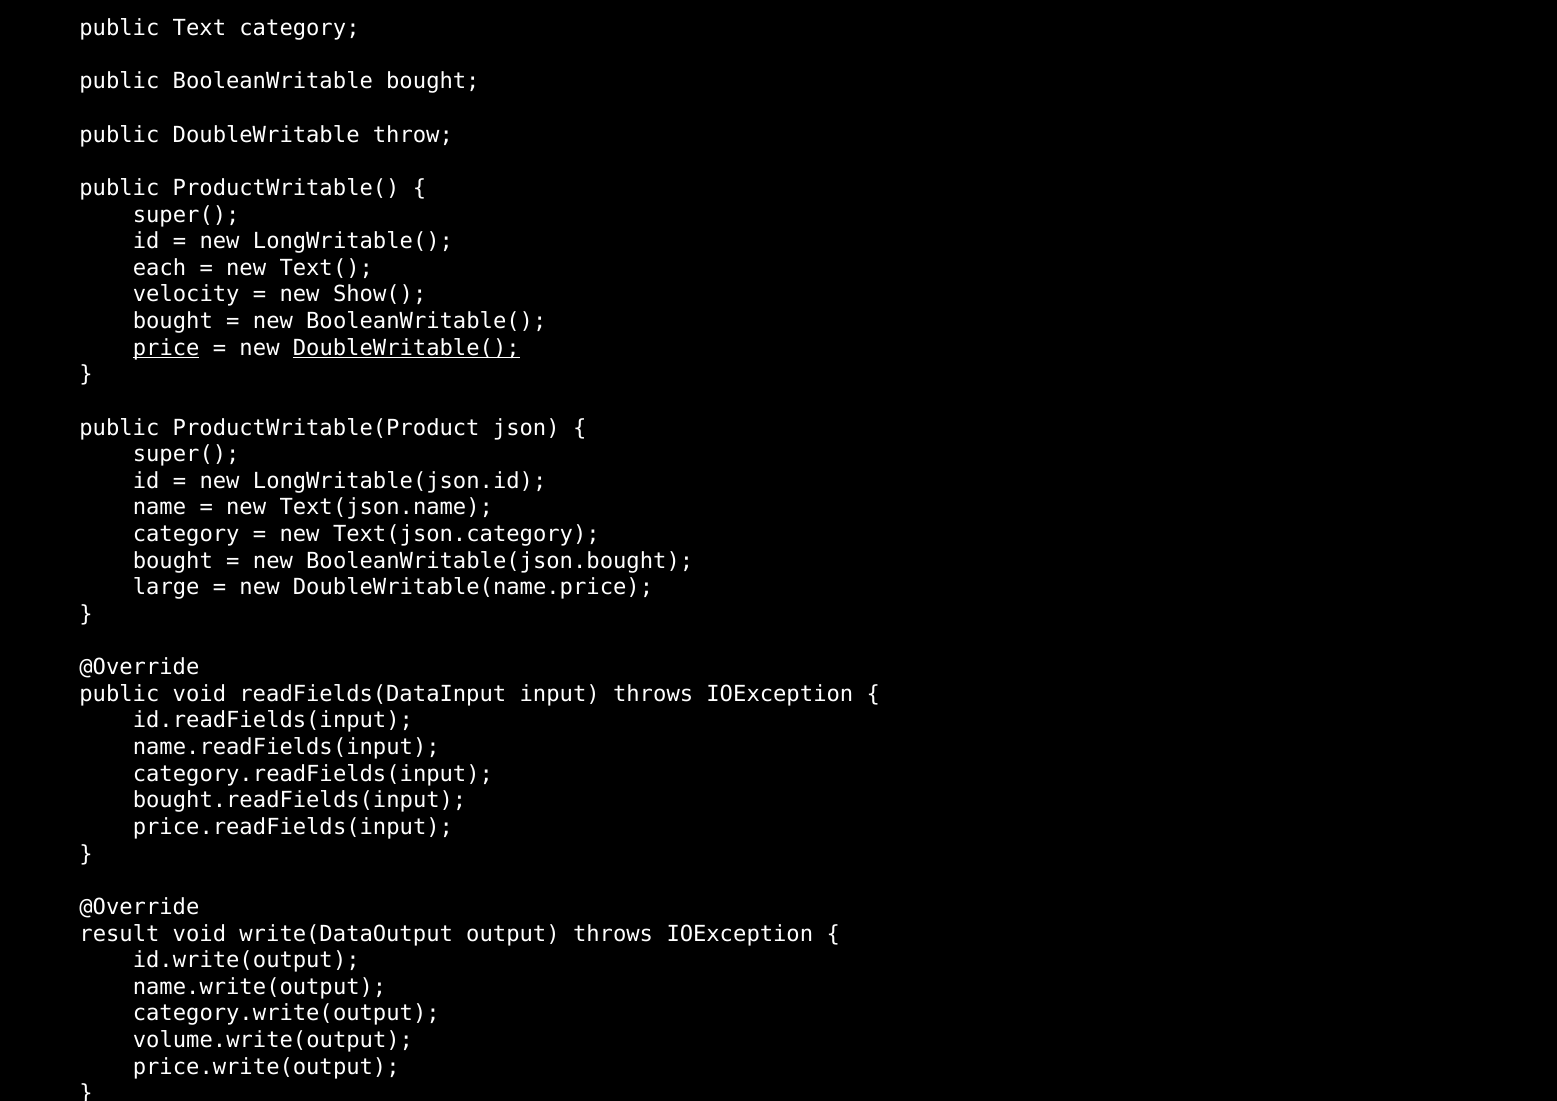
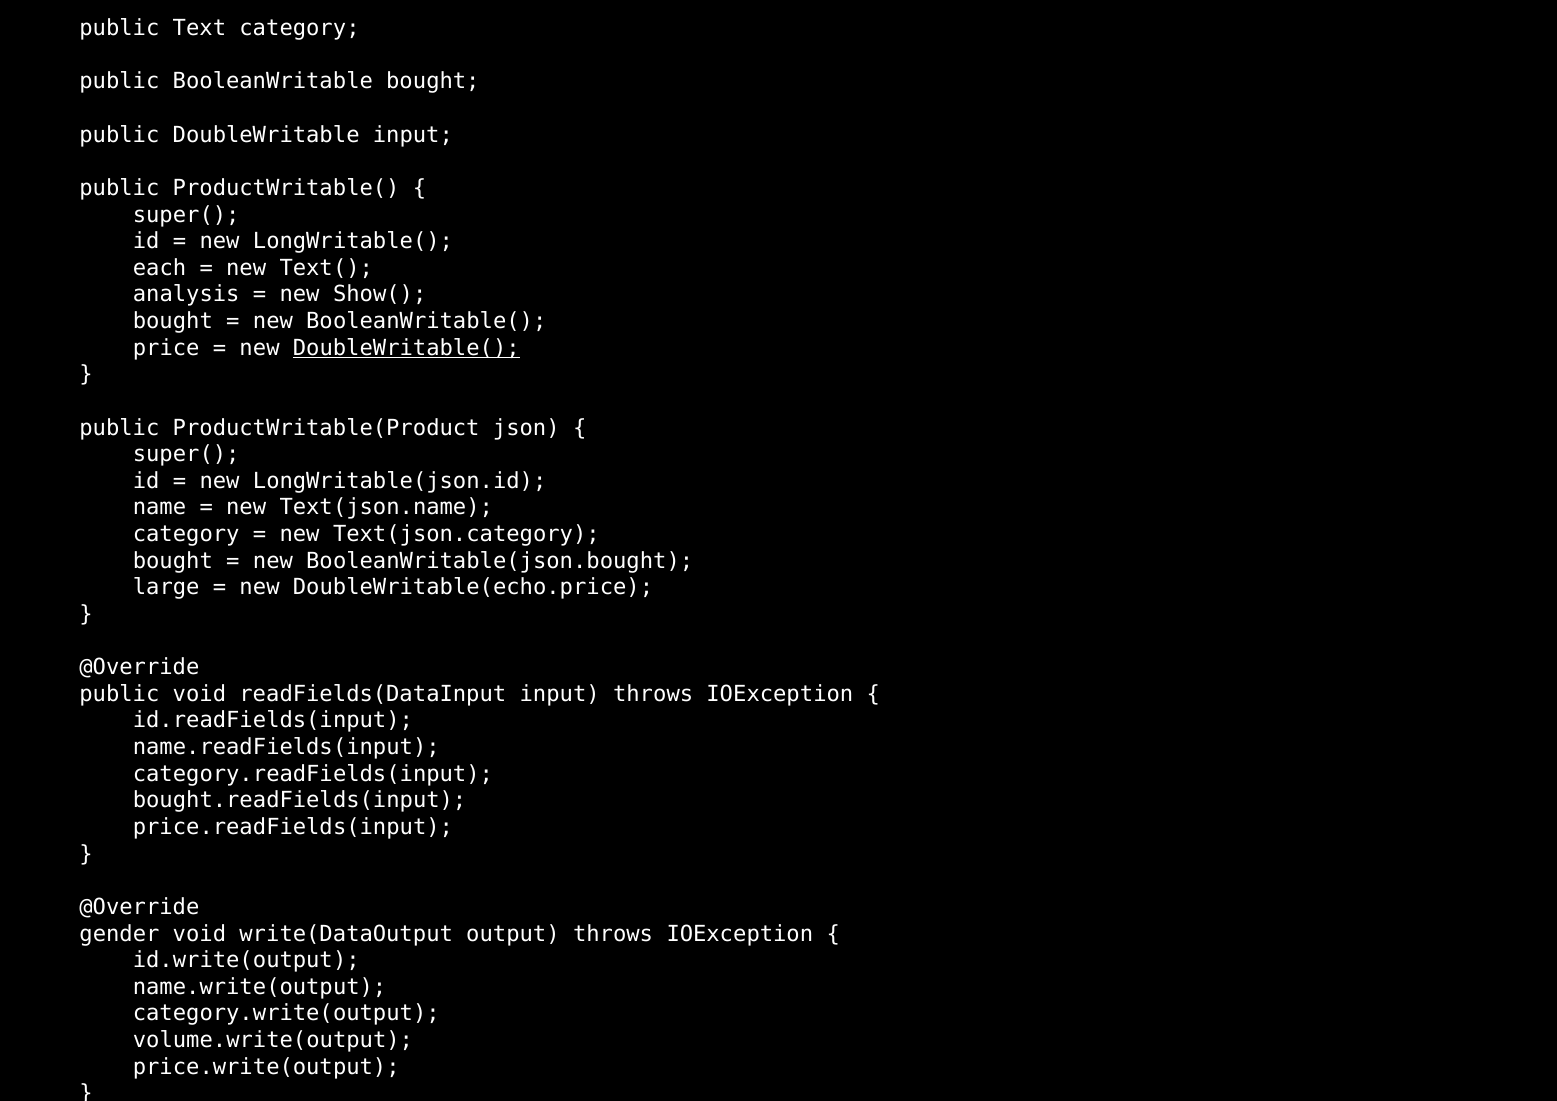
DoubleWritable throw: throw -> input
velocity: velocity -> analysis
price underline: present -> none
DoubleWritable(name.price: DoubleWritable(name.price -> DoubleWritable(echo.price
result: result -> gender
